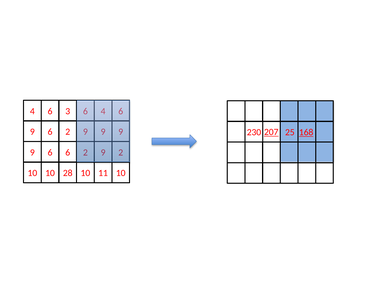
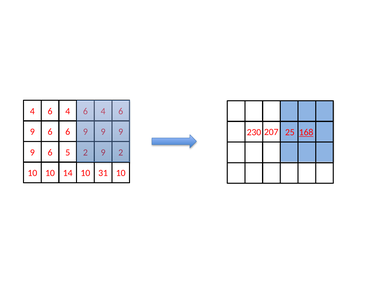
3 at (68, 111): 3 -> 4
2 at (68, 132): 2 -> 6
207 underline: present -> none
6 6: 6 -> 5
28: 28 -> 14
11: 11 -> 31
